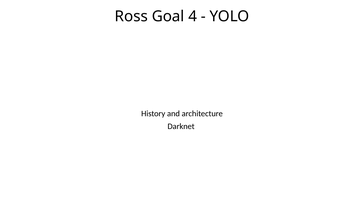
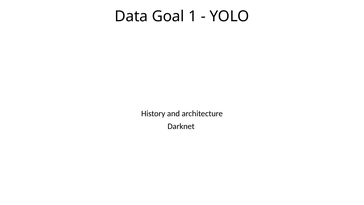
Ross: Ross -> Data
4: 4 -> 1
